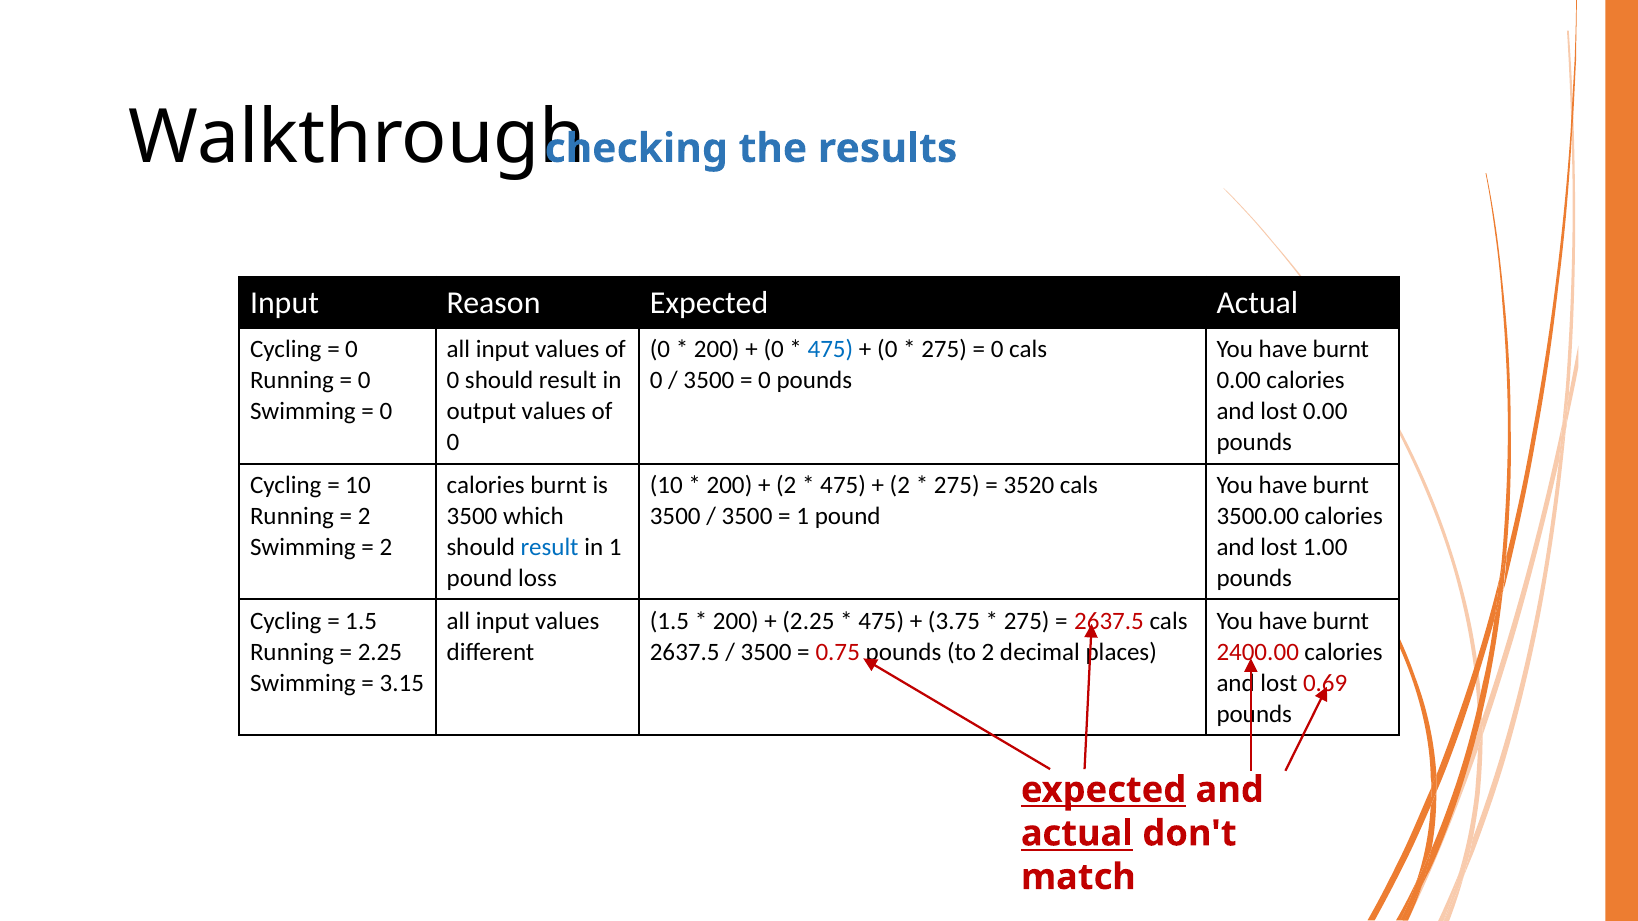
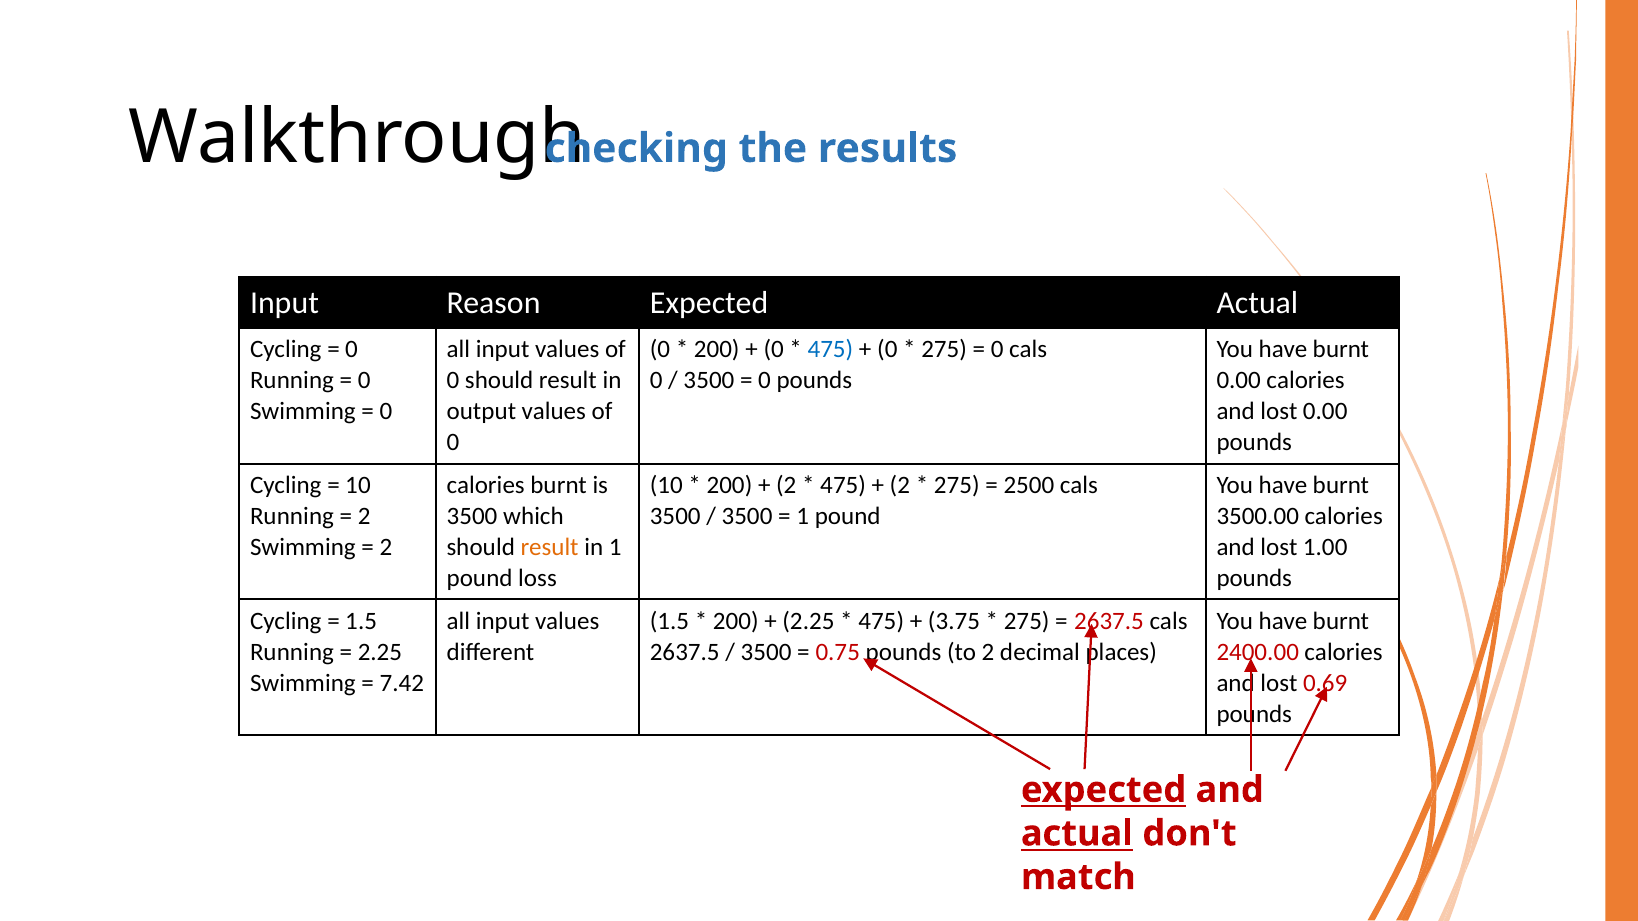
3520: 3520 -> 2500
result at (550, 548) colour: blue -> orange
3.15: 3.15 -> 7.42
